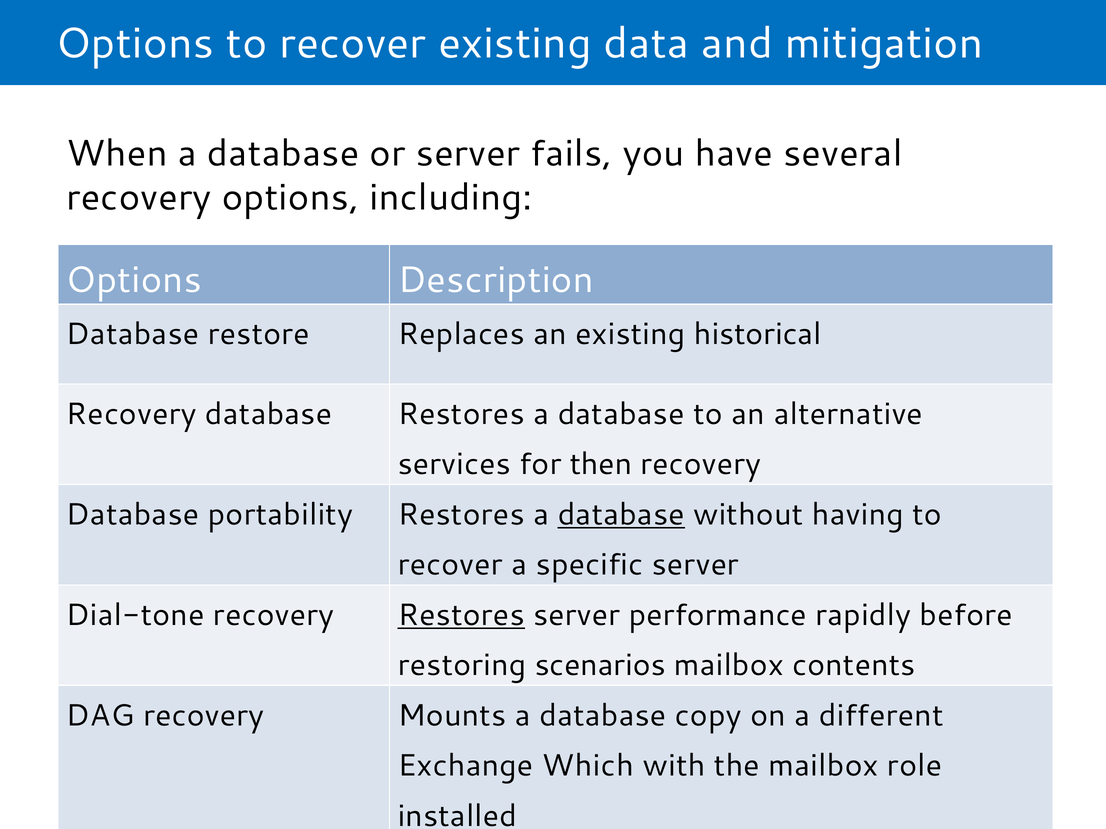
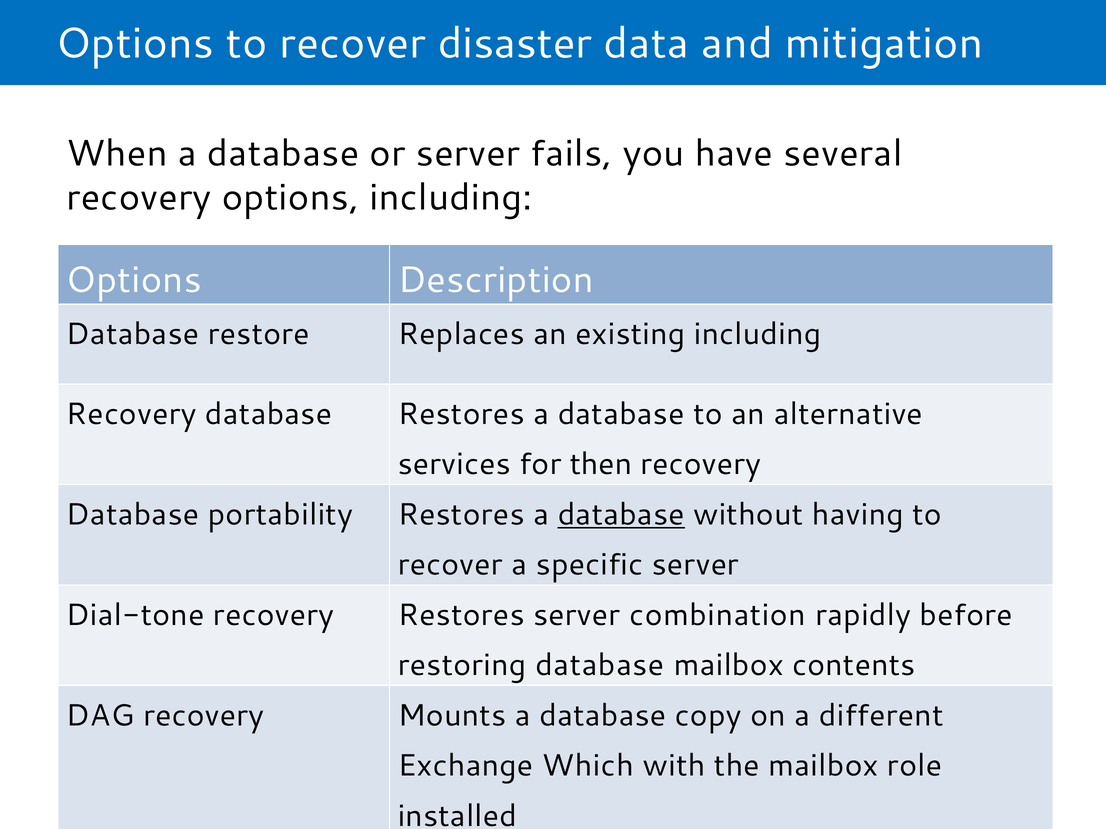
recover existing: existing -> disaster
existing historical: historical -> including
Restores at (461, 615) underline: present -> none
performance: performance -> combination
restoring scenarios: scenarios -> database
